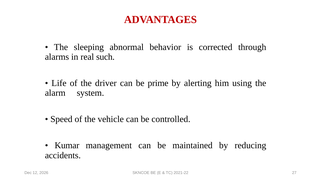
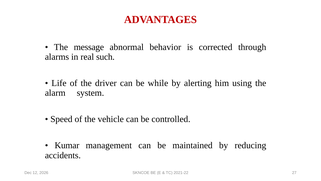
sleeping: sleeping -> message
prime: prime -> while
